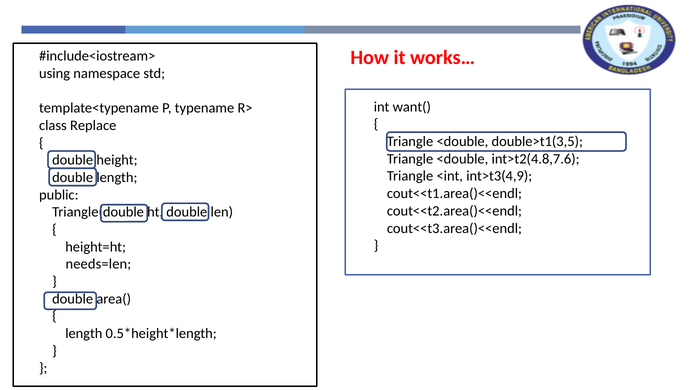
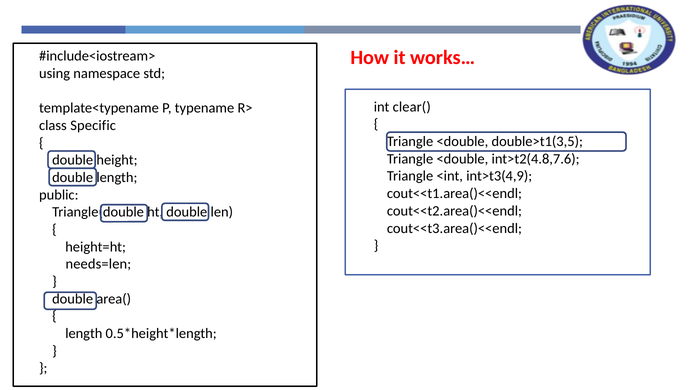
want(: want( -> clear(
Replace: Replace -> Specific
